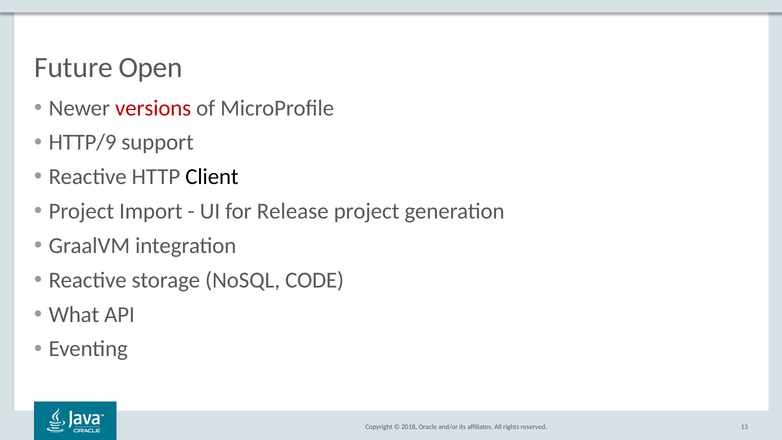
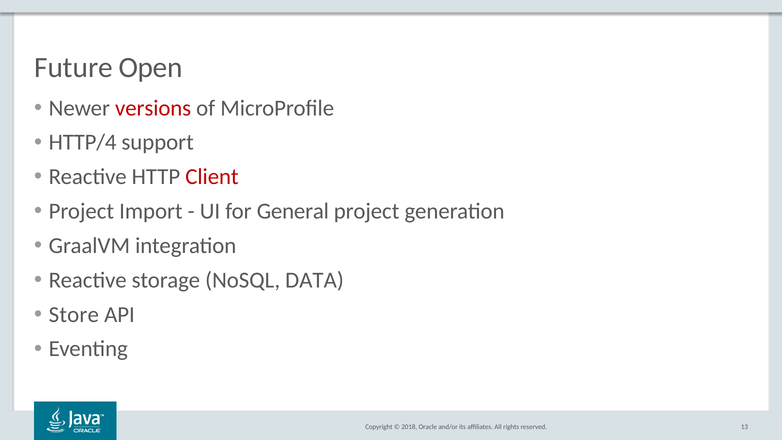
HTTP/9: HTTP/9 -> HTTP/4
Client colour: black -> red
Release: Release -> General
CODE: CODE -> DATA
What: What -> Store
